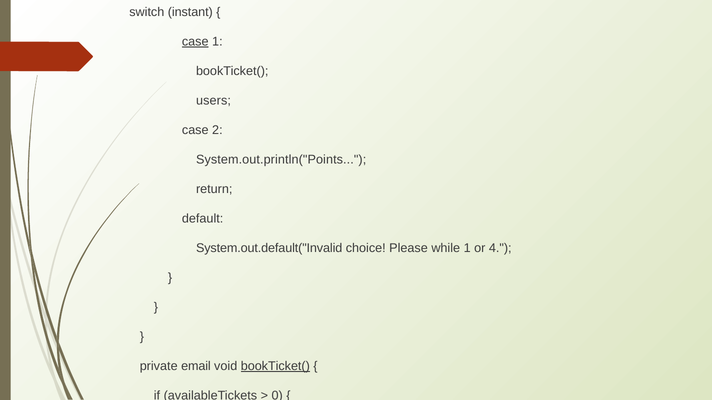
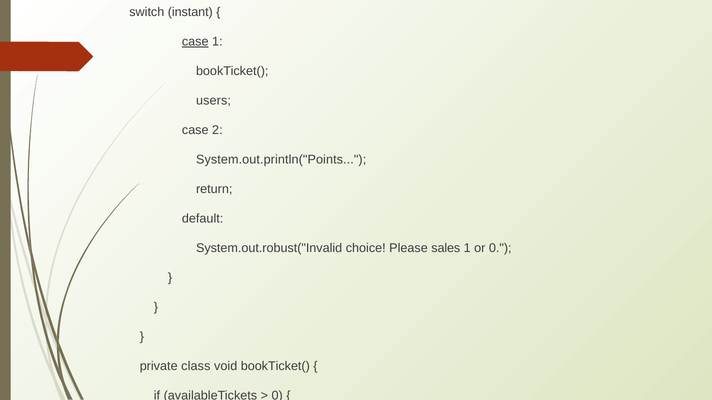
System.out.default("Invalid: System.out.default("Invalid -> System.out.robust("Invalid
while: while -> sales
or 4: 4 -> 0
email: email -> class
bookTicket( at (275, 367) underline: present -> none
